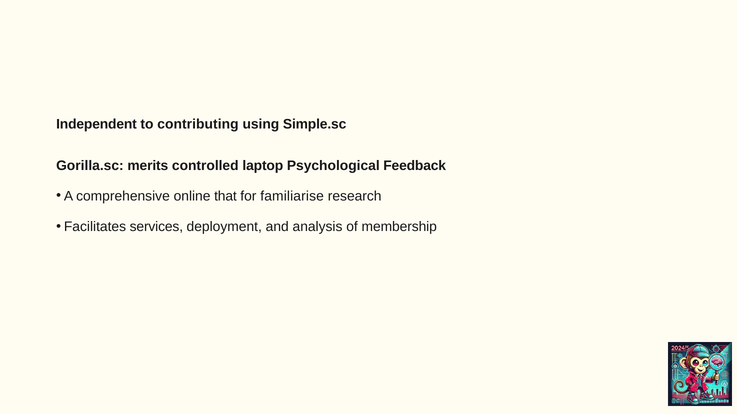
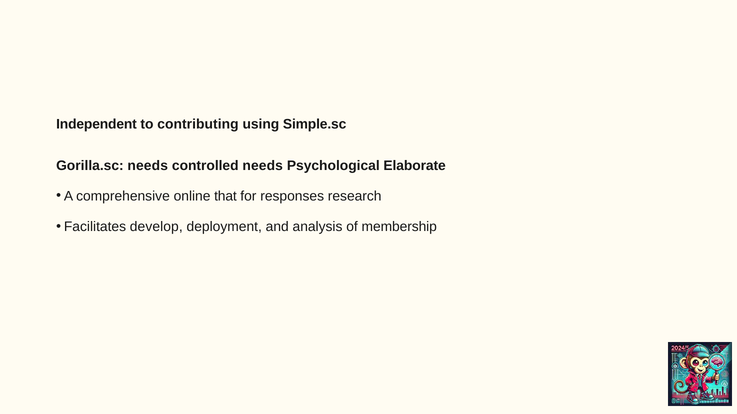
Gorilla.sc merits: merits -> needs
controlled laptop: laptop -> needs
Feedback: Feedback -> Elaborate
familiarise: familiarise -> responses
services: services -> develop
